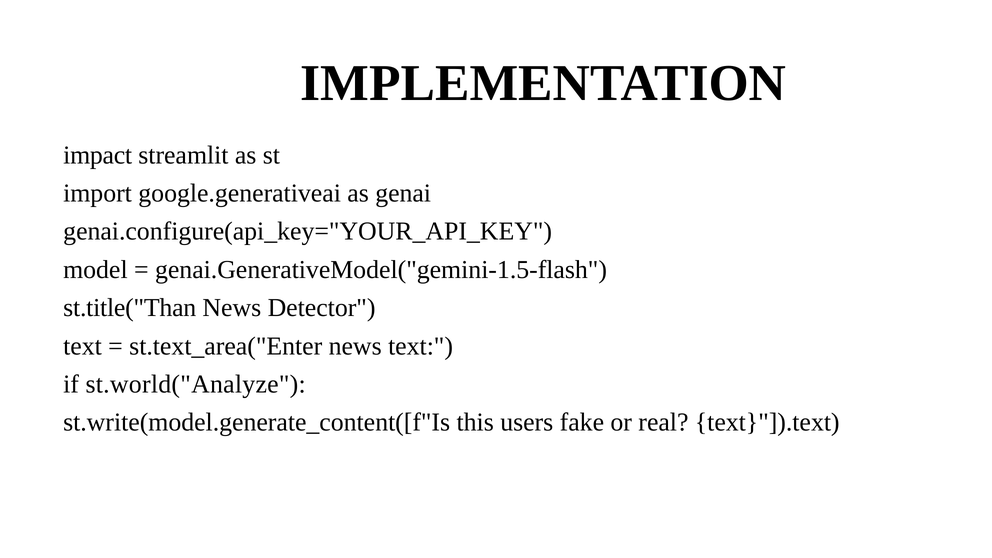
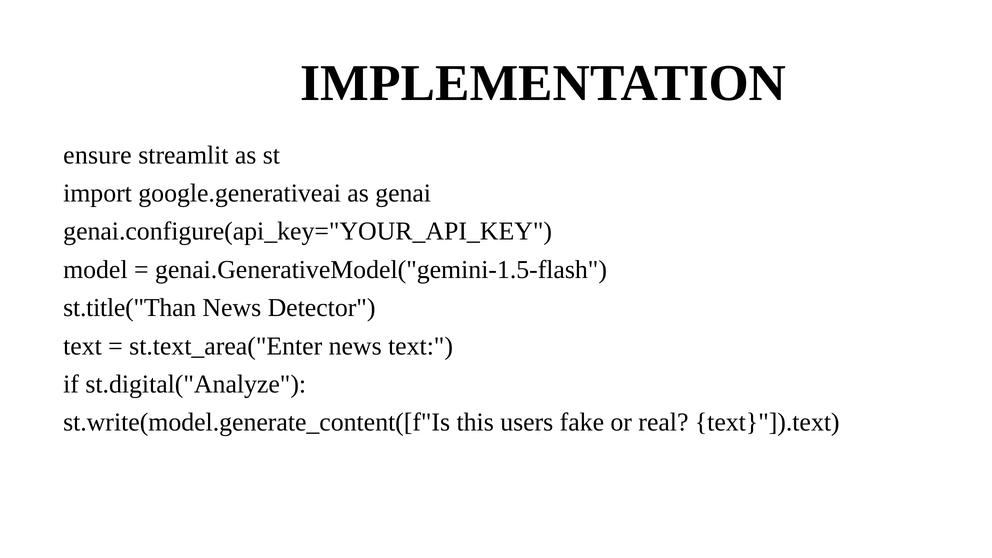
impact: impact -> ensure
st.world("Analyze: st.world("Analyze -> st.digital("Analyze
